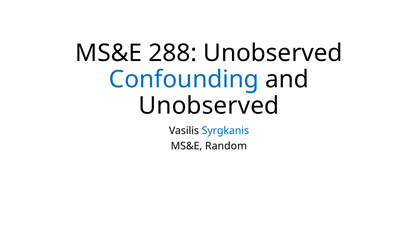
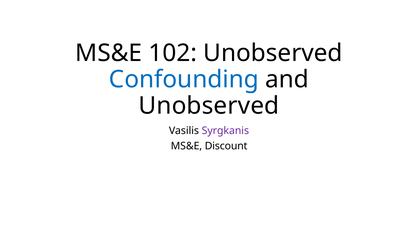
288: 288 -> 102
Syrgkanis colour: blue -> purple
Random: Random -> Discount
